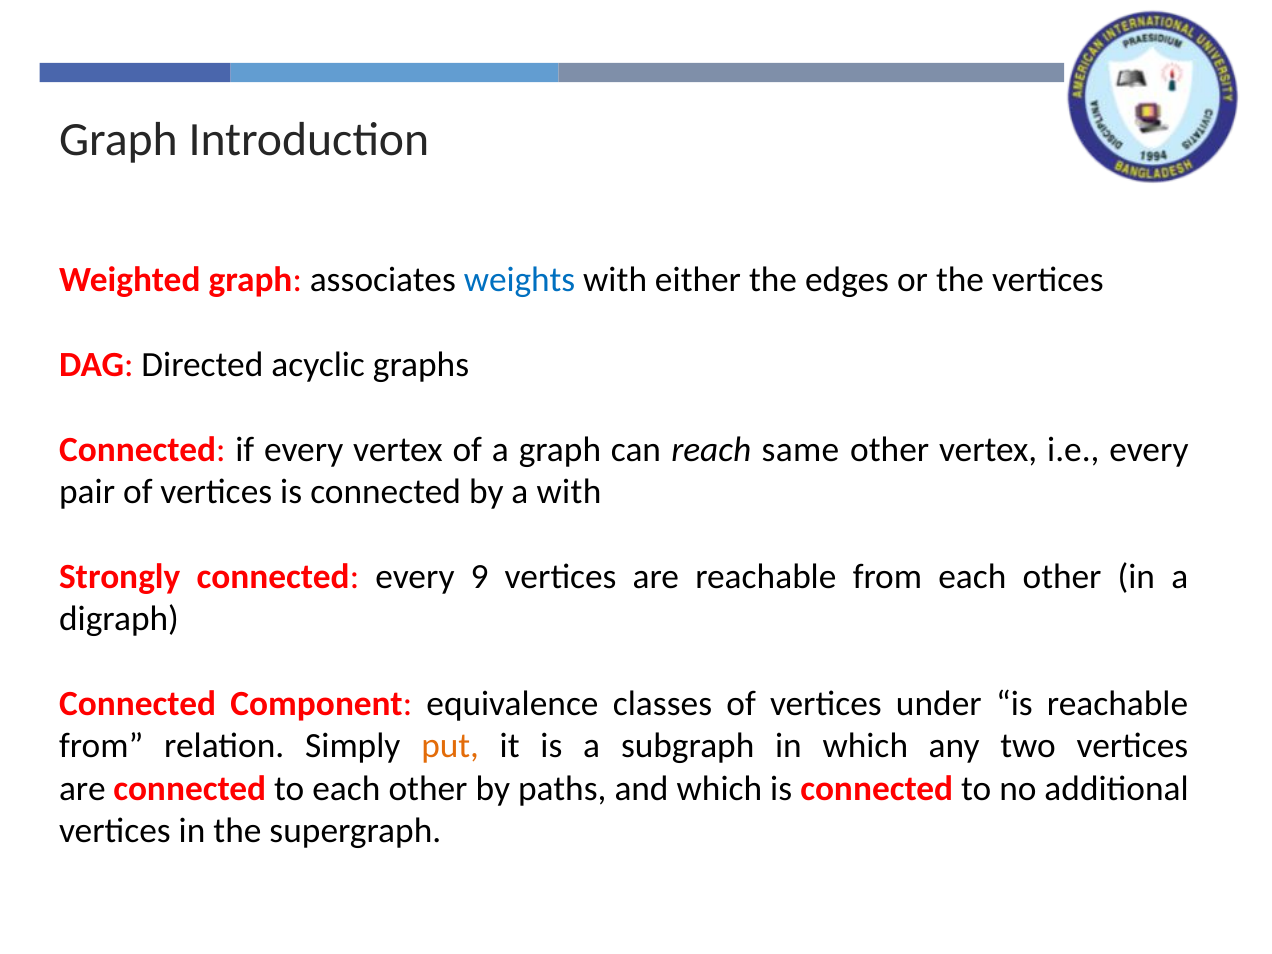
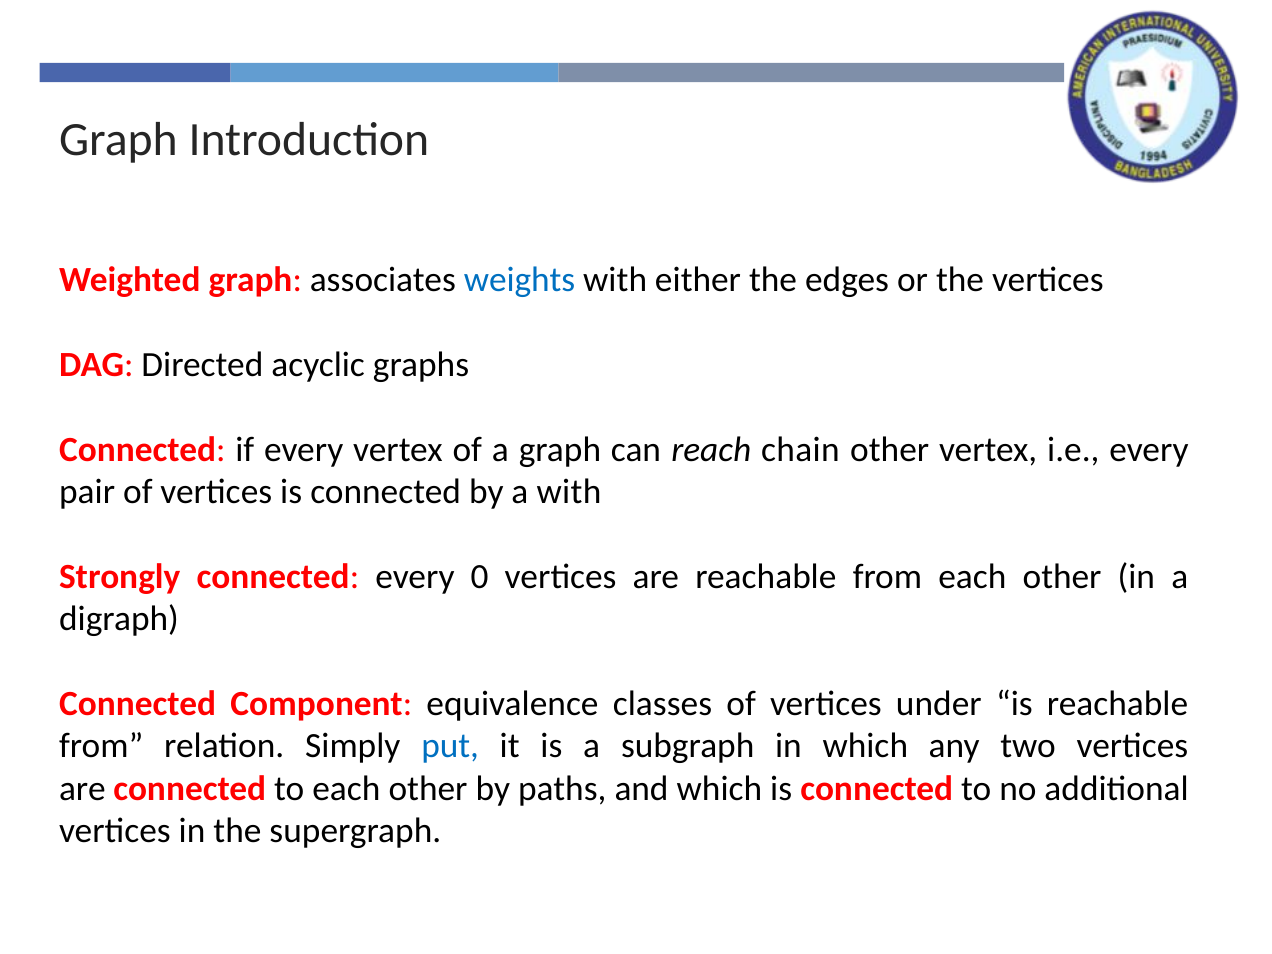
same: same -> chain
9: 9 -> 0
put colour: orange -> blue
